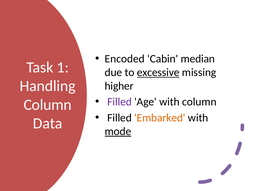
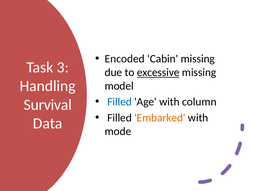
Cabin median: median -> missing
1: 1 -> 3
higher: higher -> model
Filled at (120, 102) colour: purple -> blue
Column at (48, 104): Column -> Survival
mode underline: present -> none
